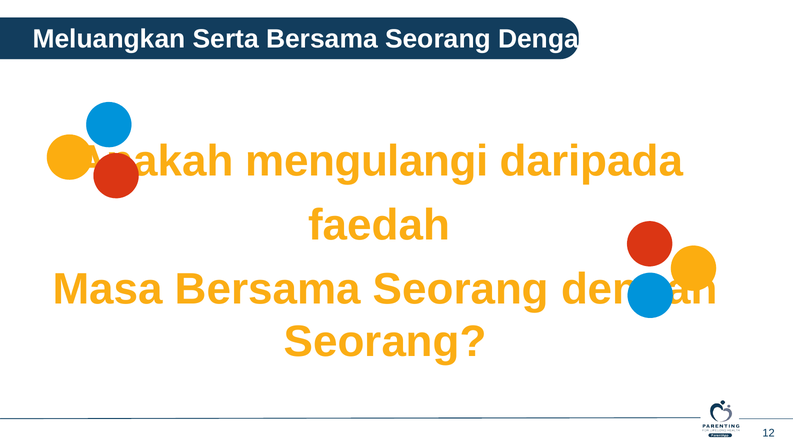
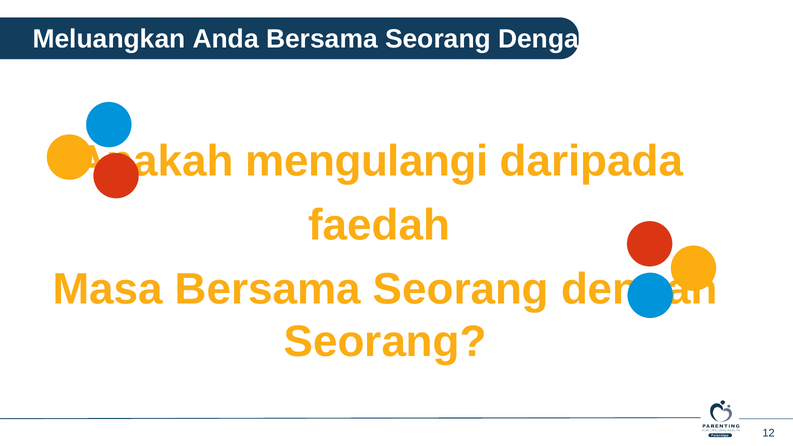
Serta: Serta -> Anda
